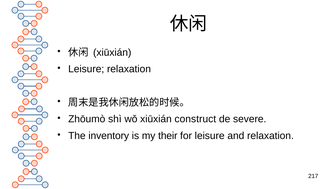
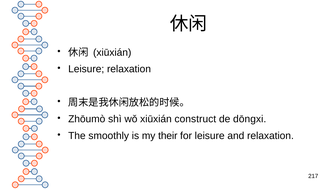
severe: severe -> dōngxi
inventory: inventory -> smoothly
